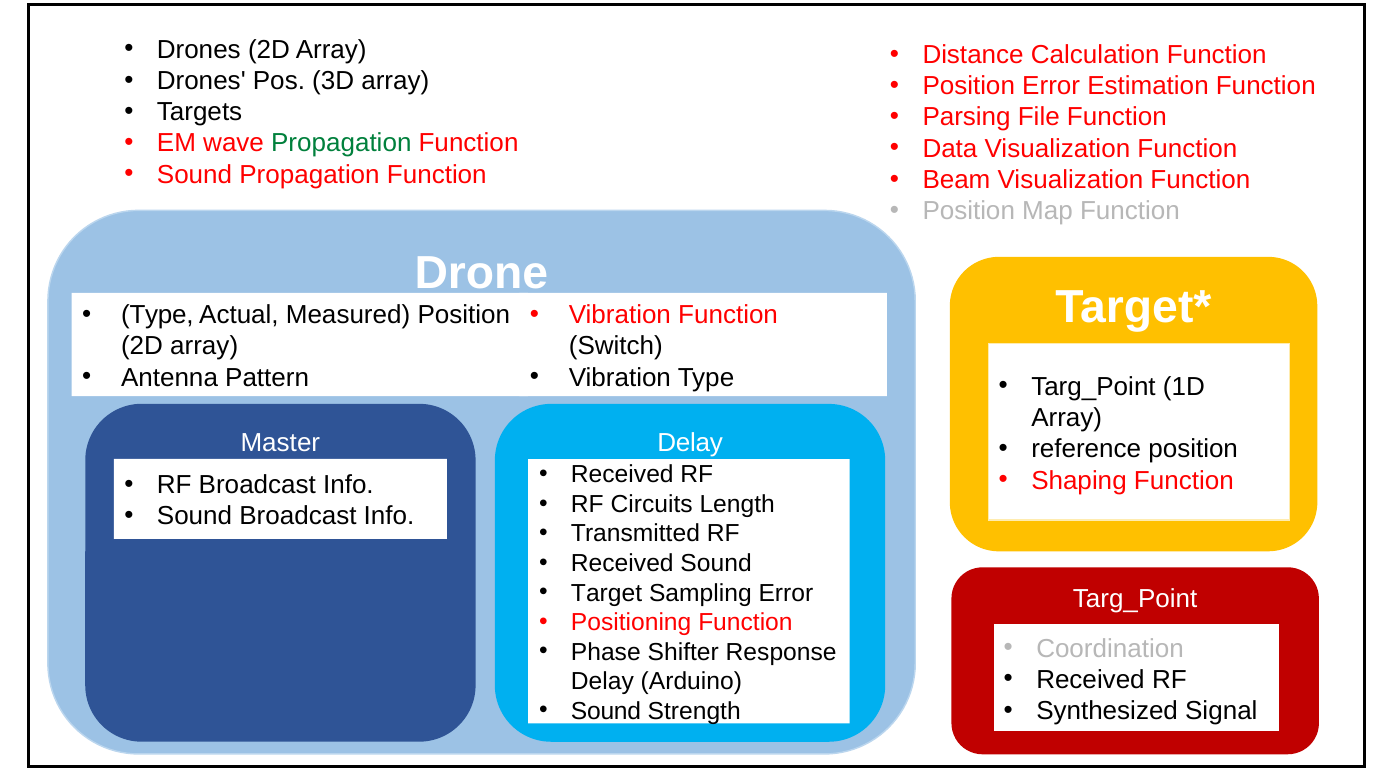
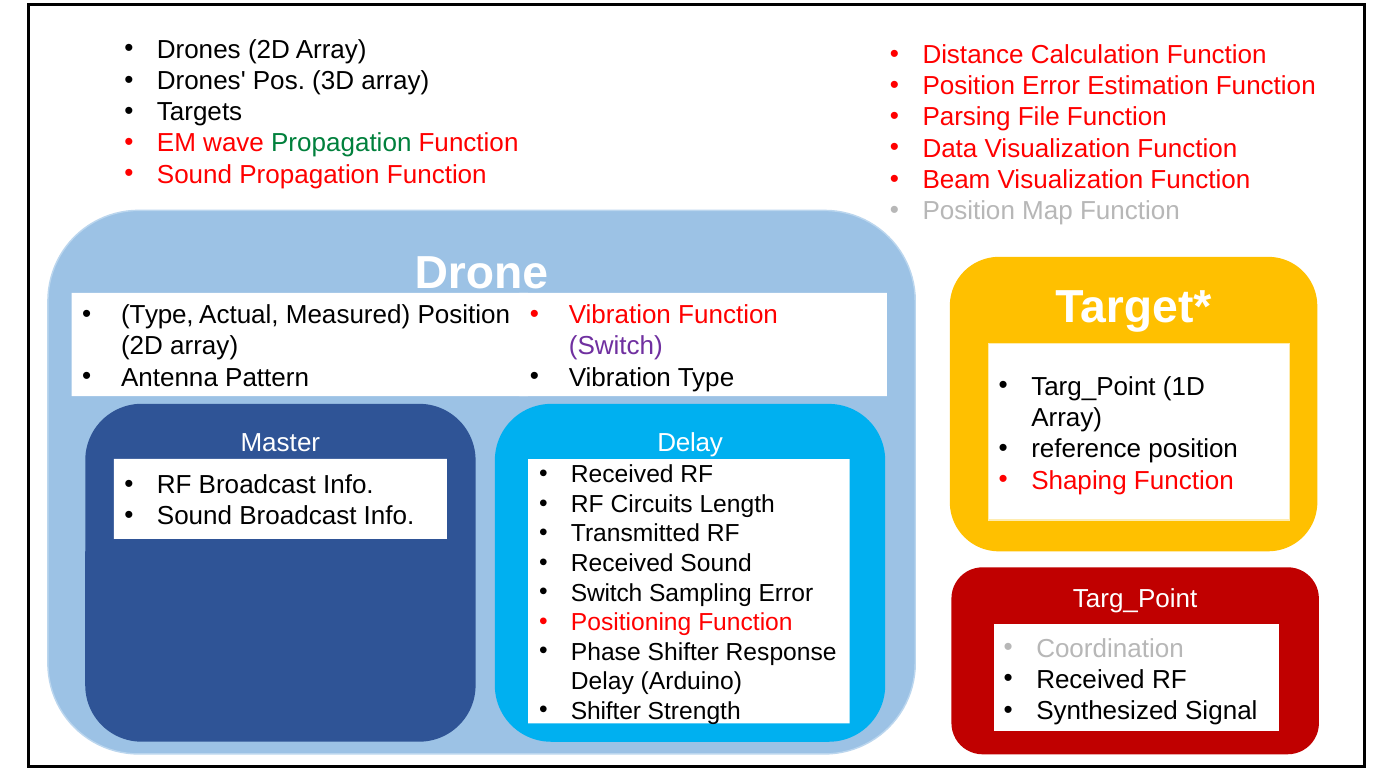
Switch at (616, 346) colour: black -> purple
Target at (607, 593): Target -> Switch
Sound at (606, 711): Sound -> Shifter
